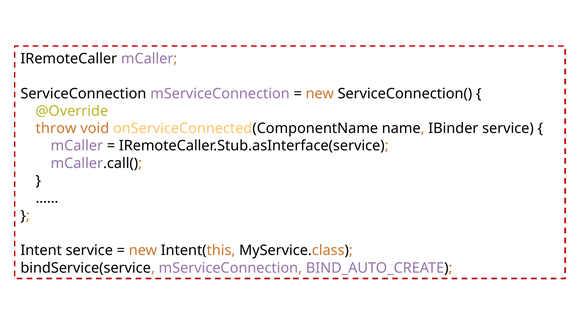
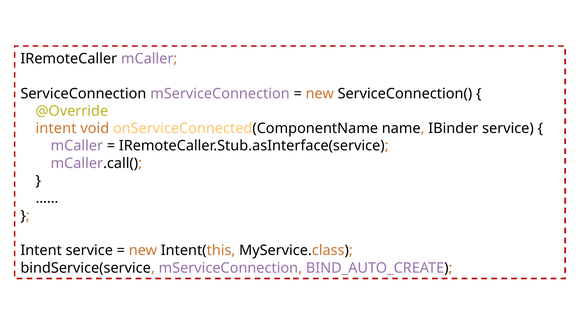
throw at (56, 128): throw -> intent
